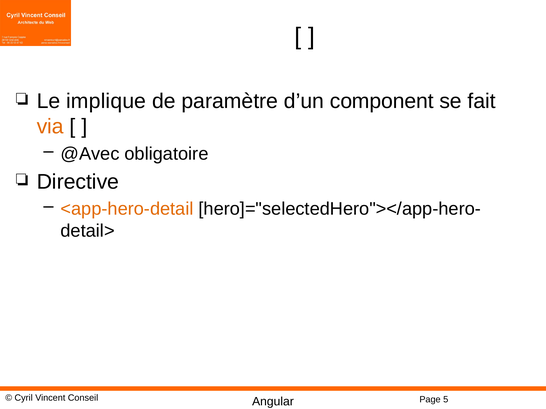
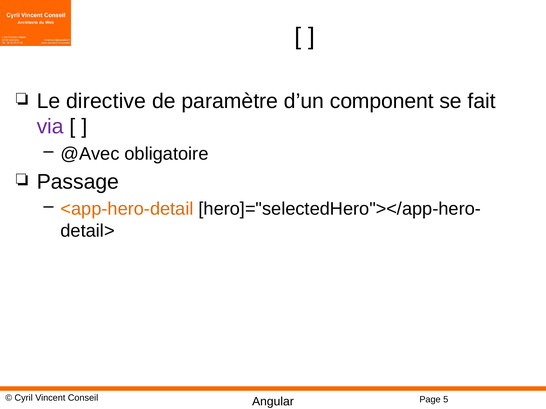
implique: implique -> directive
via colour: orange -> purple
Directive: Directive -> Passage
